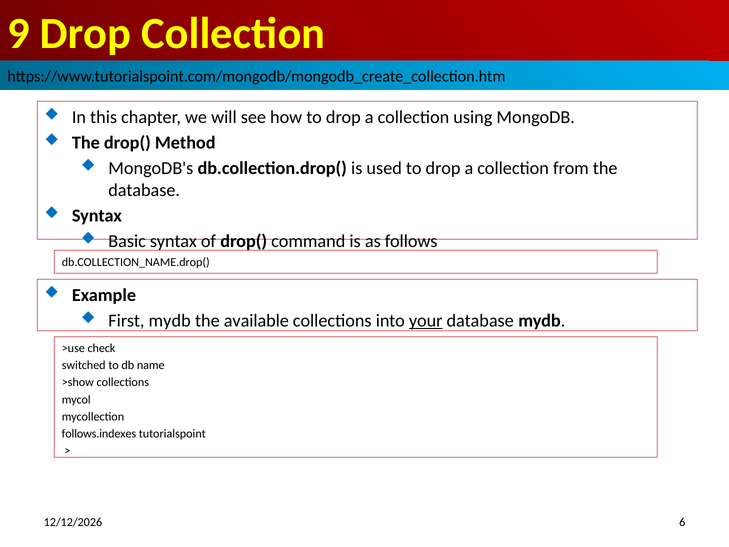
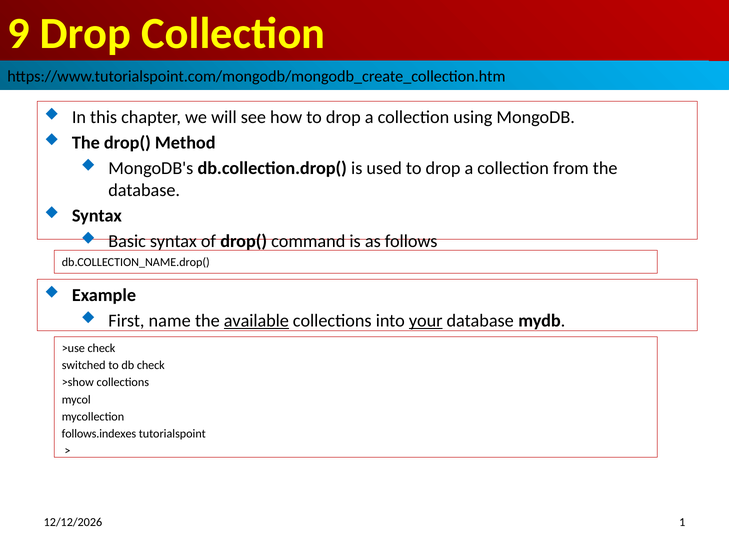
First mydb: mydb -> name
available underline: none -> present
db name: name -> check
6: 6 -> 1
